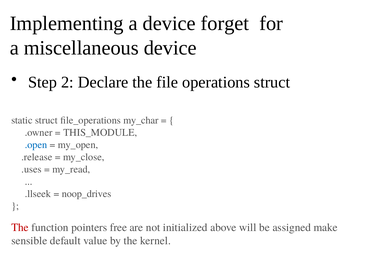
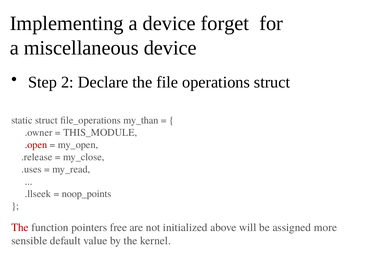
my_char: my_char -> my_than
.open colour: blue -> red
noop_drives: noop_drives -> noop_points
make: make -> more
